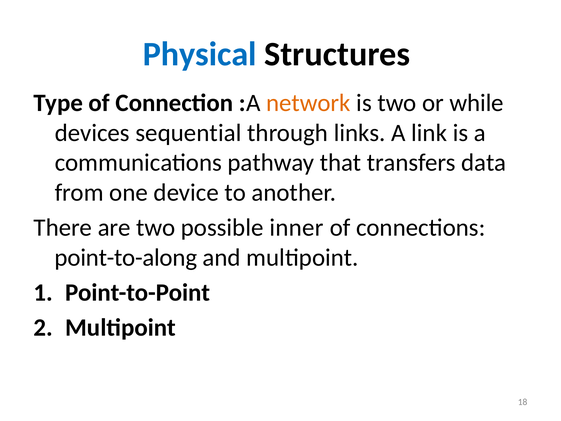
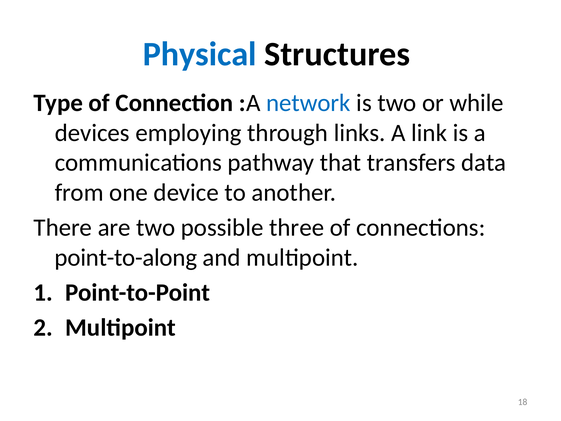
network colour: orange -> blue
sequential: sequential -> employing
inner: inner -> three
